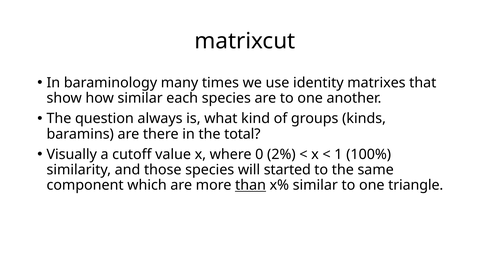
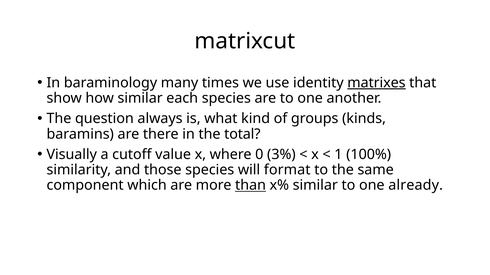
matrixes underline: none -> present
2%: 2% -> 3%
started: started -> format
triangle: triangle -> already
